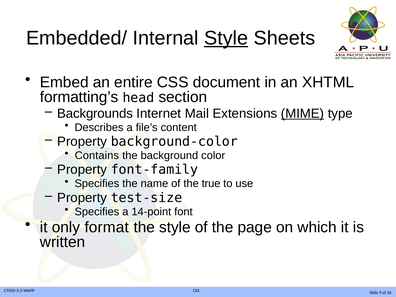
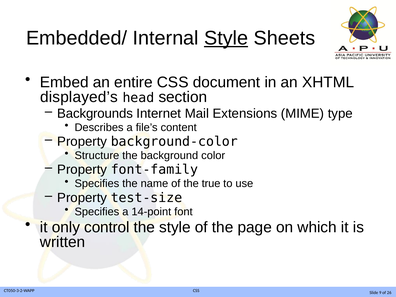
formatting’s: formatting’s -> displayed’s
MIME underline: present -> none
Contains: Contains -> Structure
format: format -> control
